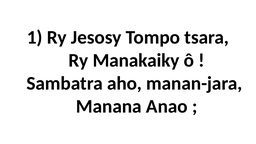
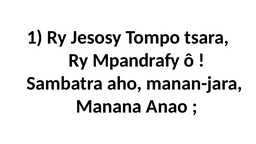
Manakaiky: Manakaiky -> Mpandrafy
